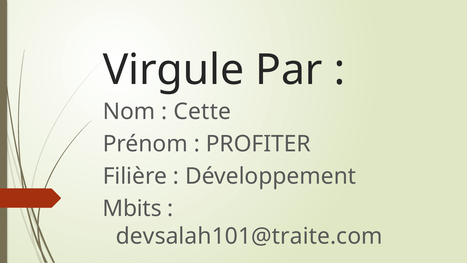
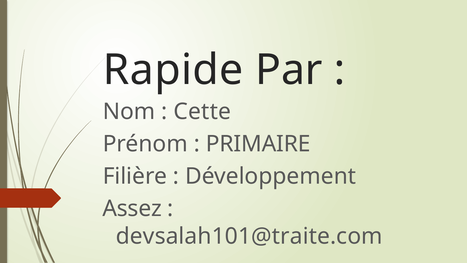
Virgule: Virgule -> Rapide
PROFITER: PROFITER -> PRIMAIRE
Mbits: Mbits -> Assez
